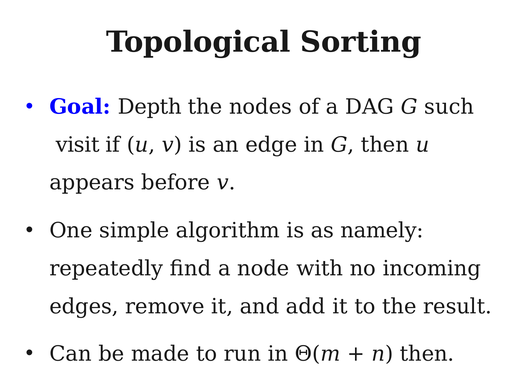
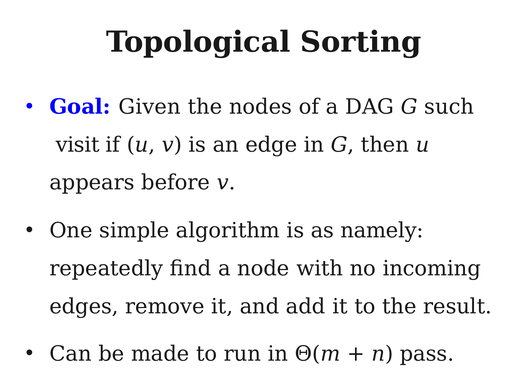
Depth: Depth -> Given
n then: then -> pass
